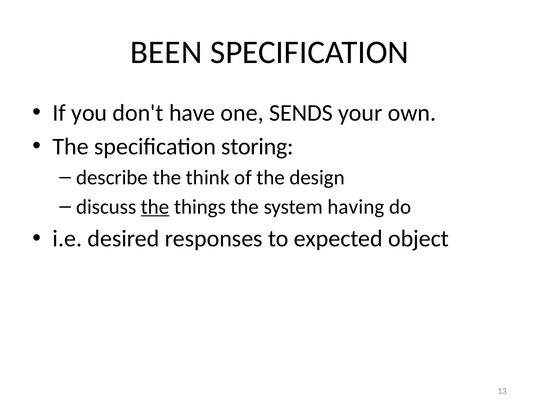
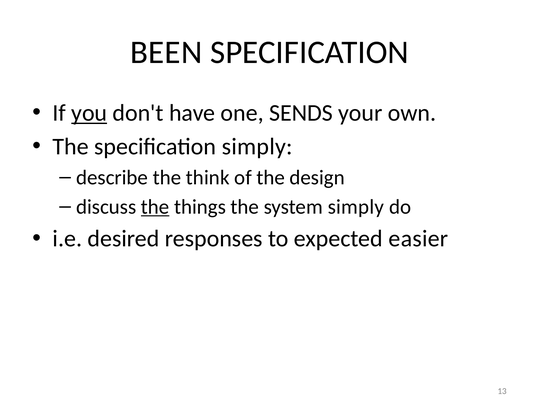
you underline: none -> present
specification storing: storing -> simply
system having: having -> simply
object: object -> easier
